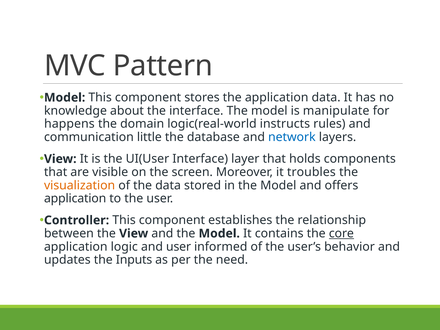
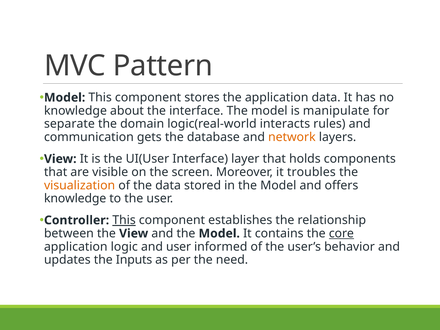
happens: happens -> separate
instructs: instructs -> interacts
little: little -> gets
network colour: blue -> orange
application at (75, 199): application -> knowledge
This at (124, 220) underline: none -> present
